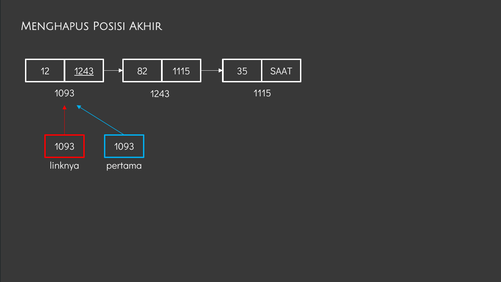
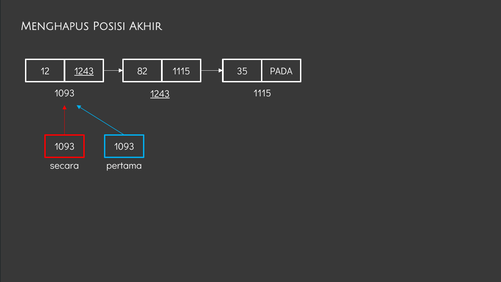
SAAT: SAAT -> PADA
1243 at (160, 94) underline: none -> present
linknya: linknya -> secara
